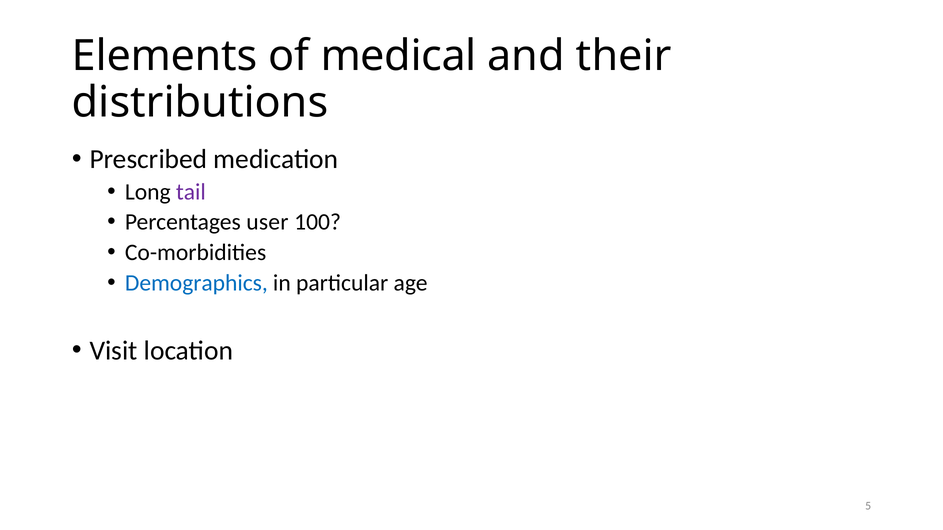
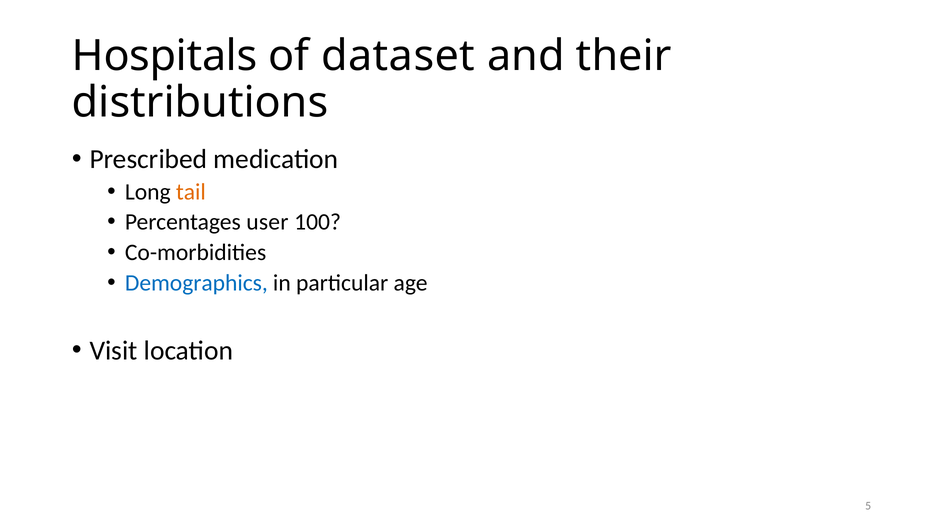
Elements: Elements -> Hospitals
medical: medical -> dataset
tail colour: purple -> orange
